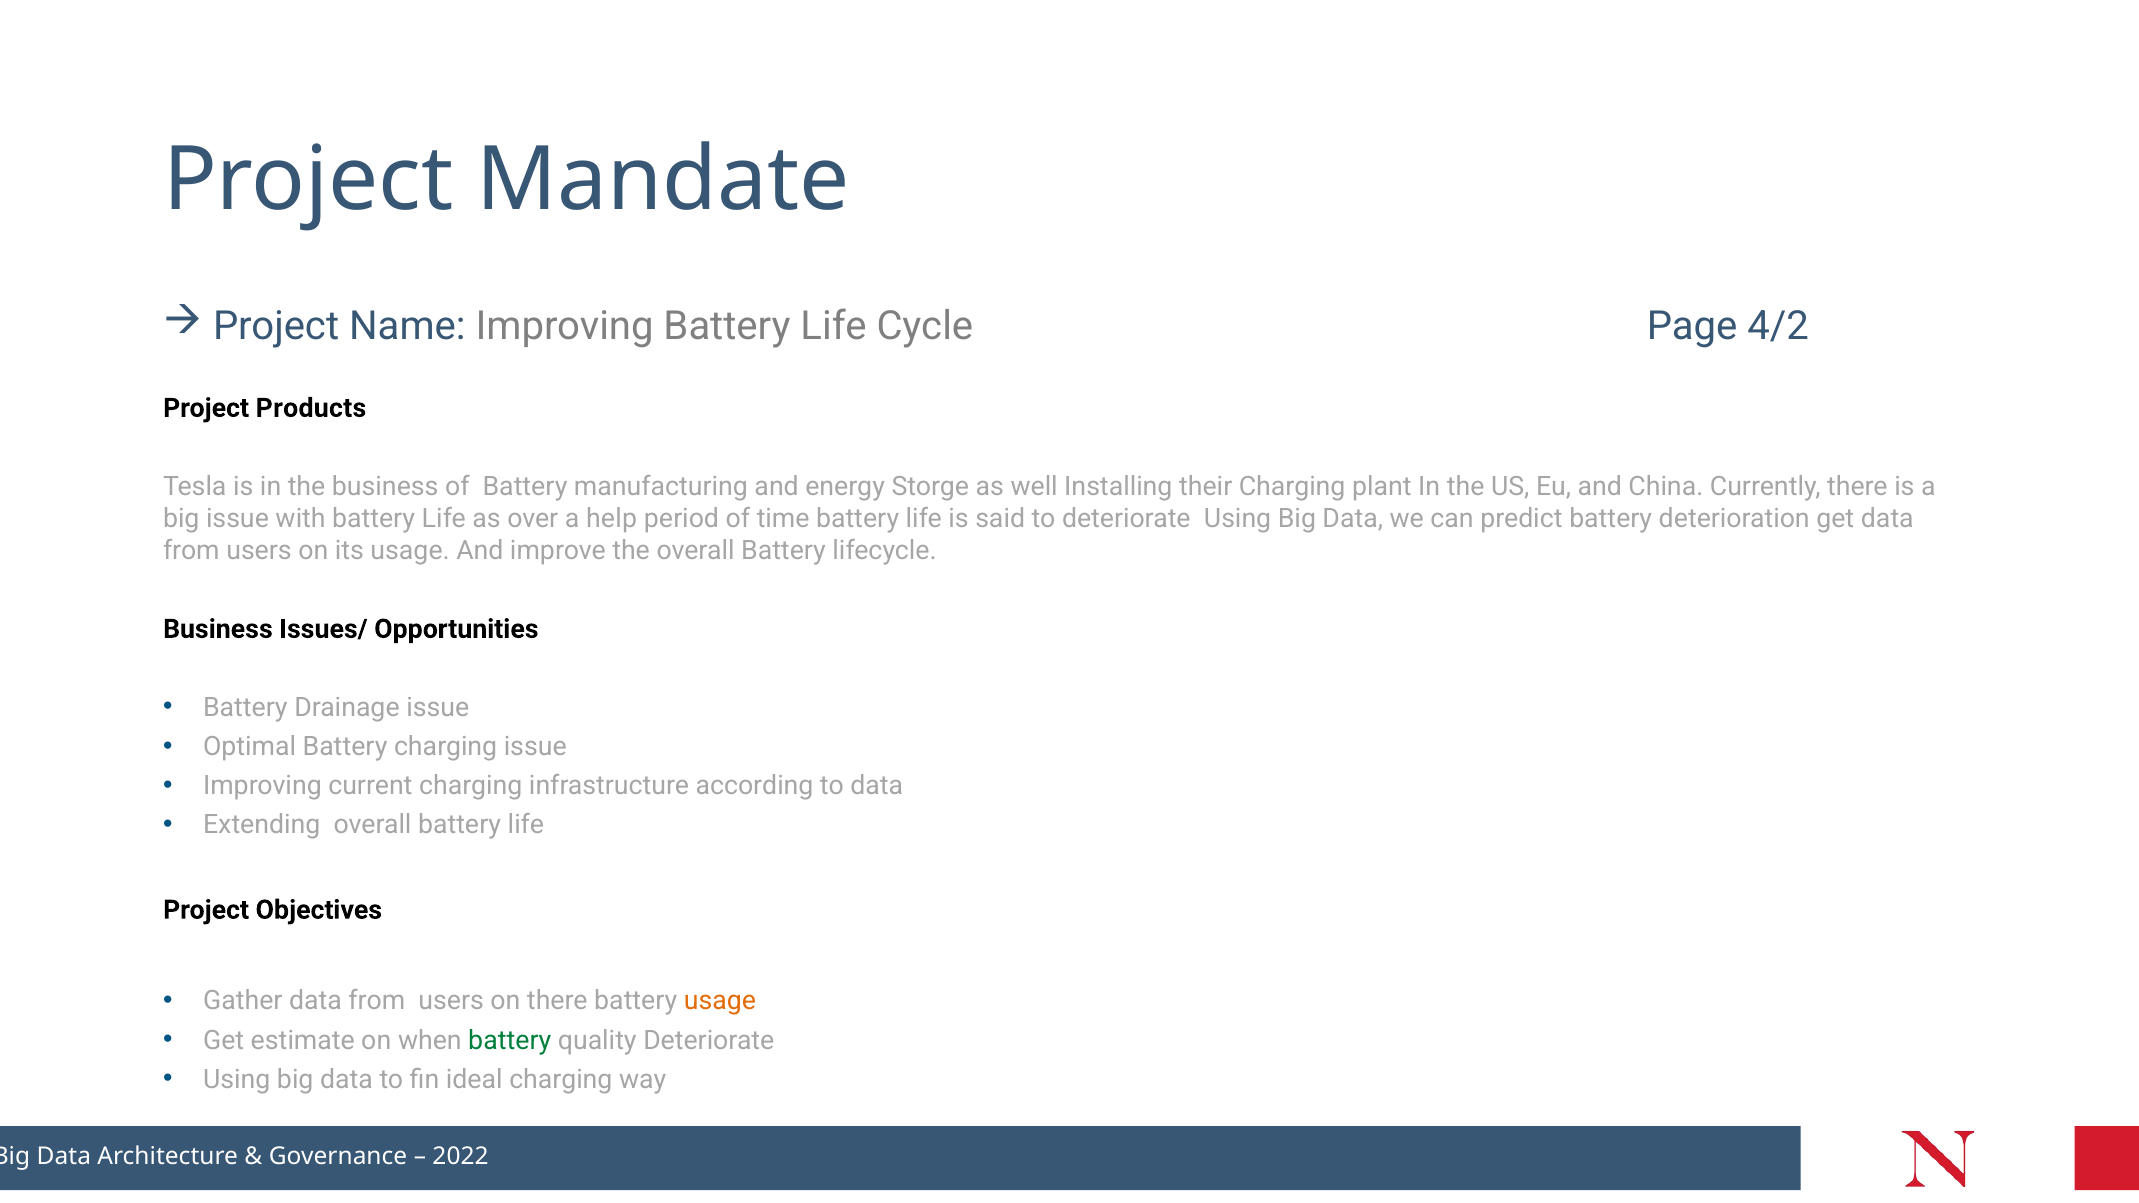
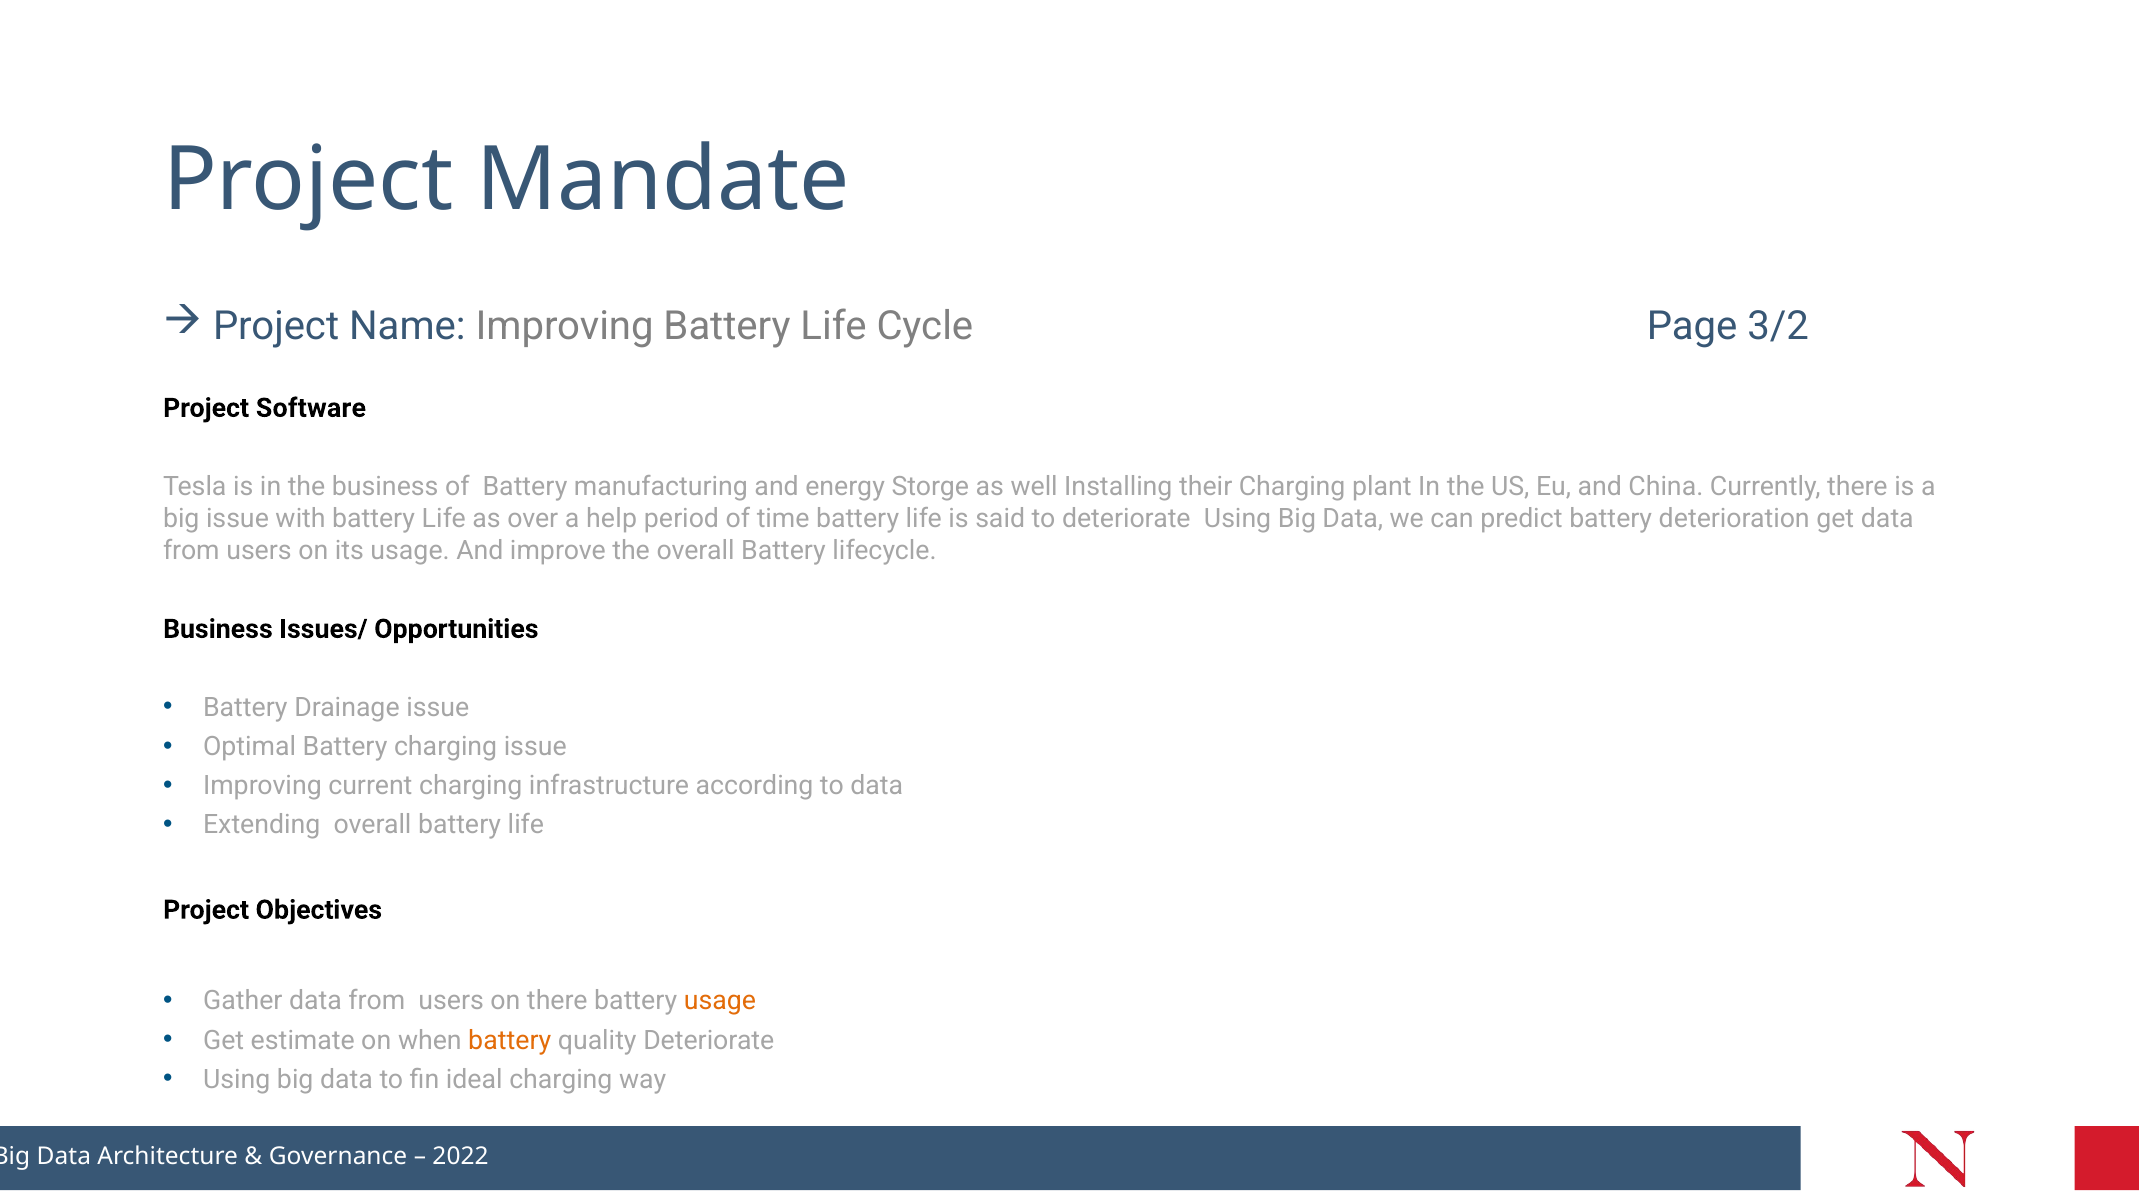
4/2: 4/2 -> 3/2
Products: Products -> Software
battery at (510, 1040) colour: green -> orange
